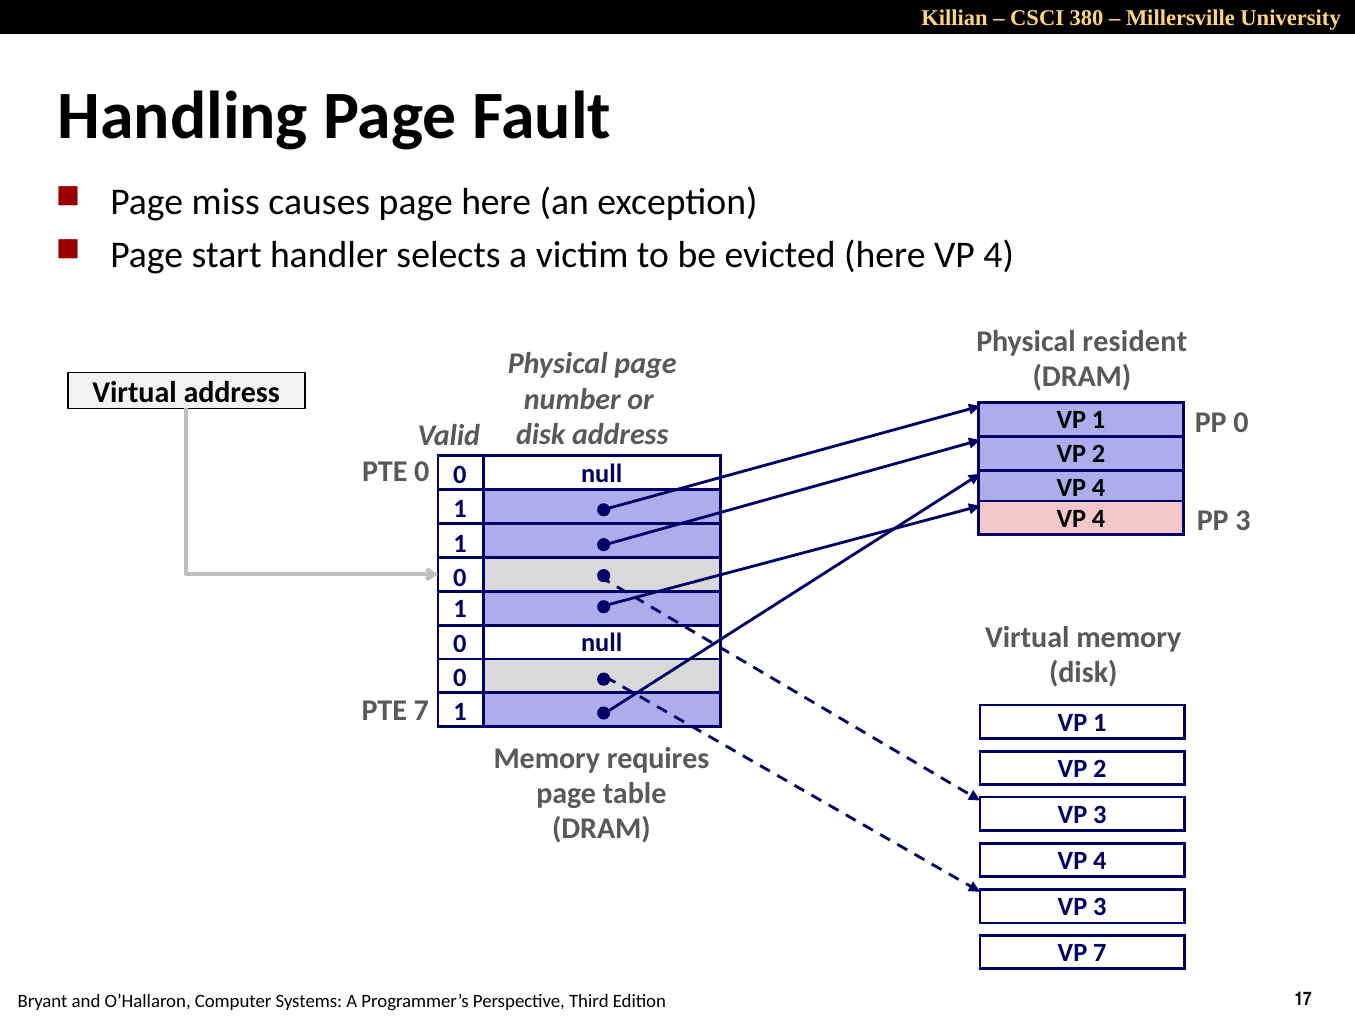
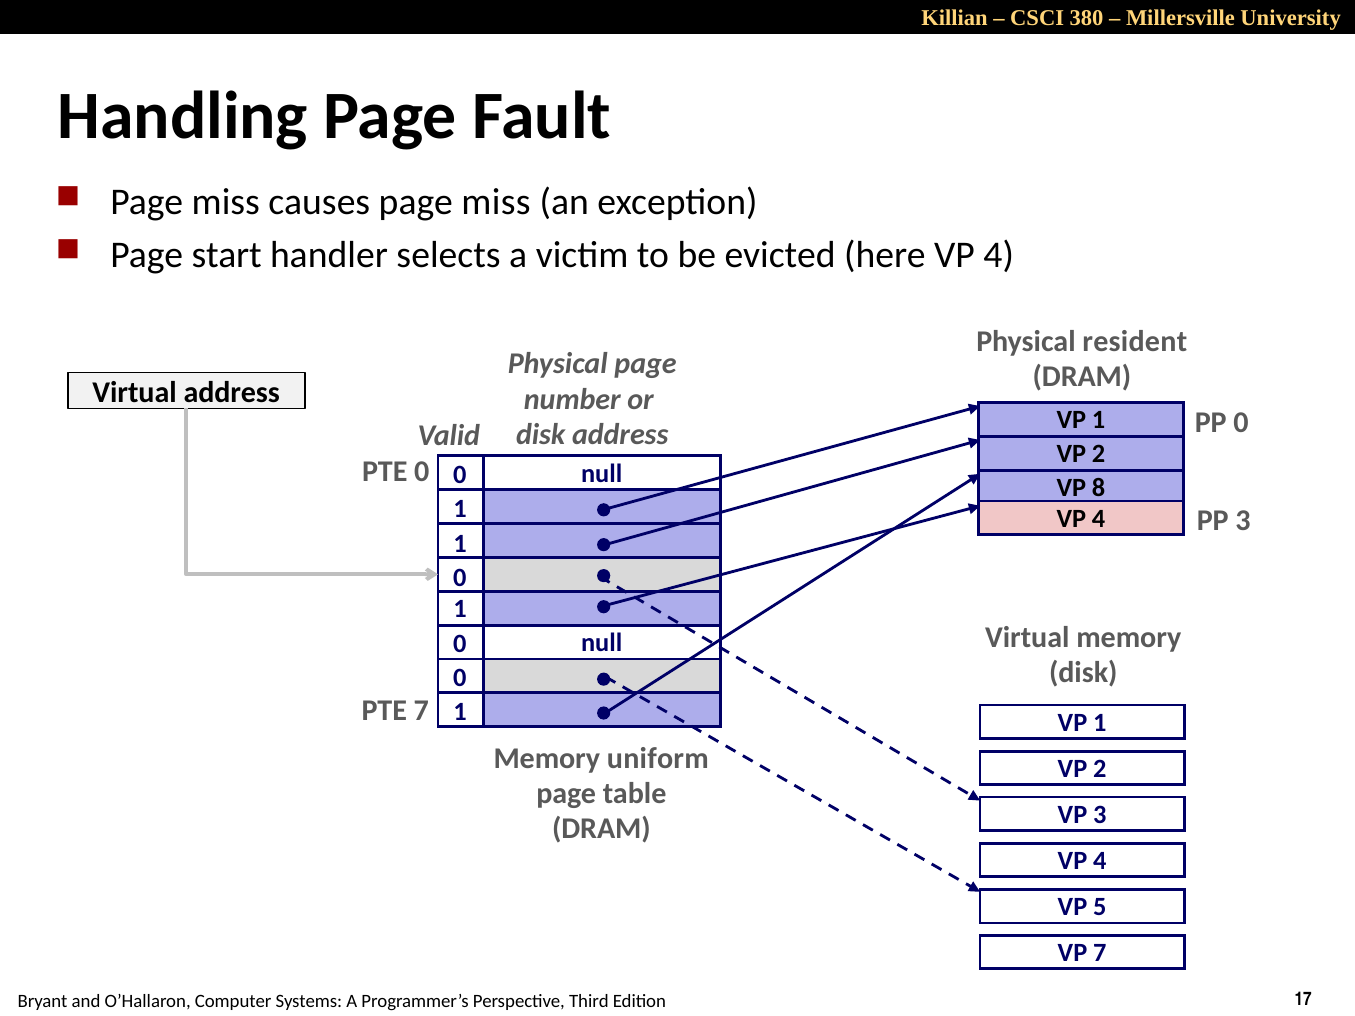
causes page here: here -> miss
4 at (1099, 488): 4 -> 8
requires: requires -> uniform
3 at (1100, 907): 3 -> 5
